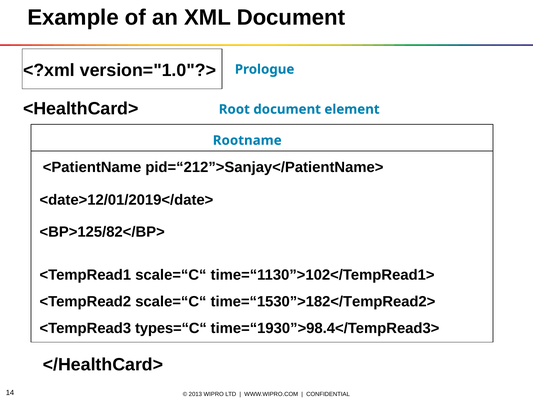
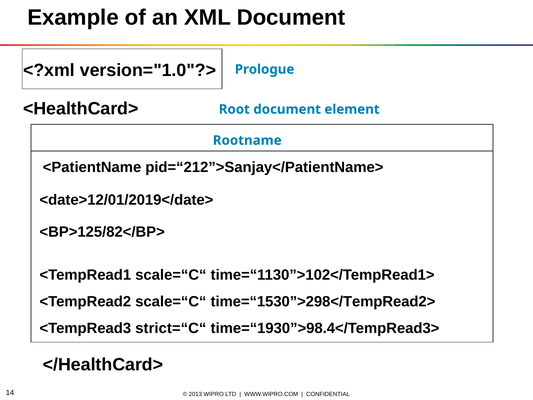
time=“1530”>182</TempRead2>: time=“1530”>182</TempRead2> -> time=“1530”>298</TempRead2>
types=“C“: types=“C“ -> strict=“C“
